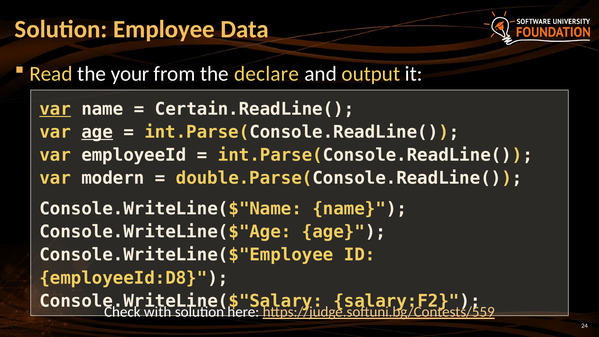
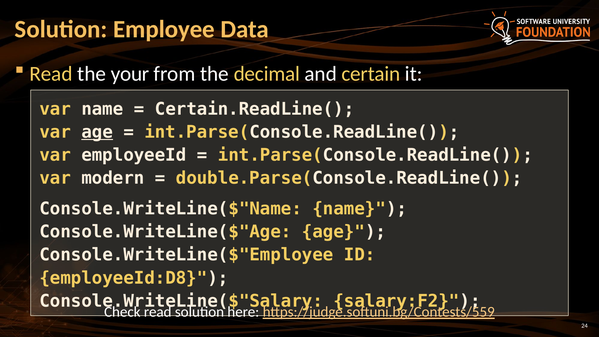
declare: declare -> decimal
output: output -> certain
var at (55, 109) underline: present -> none
Check with: with -> read
